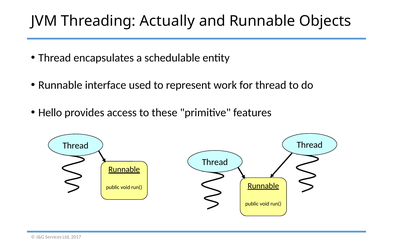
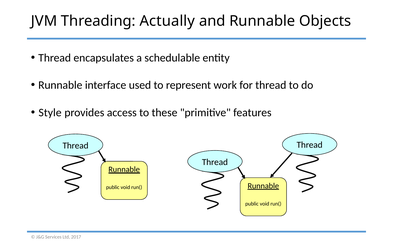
Hello: Hello -> Style
